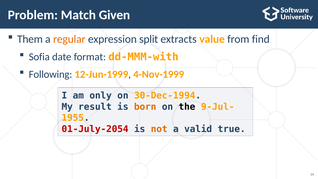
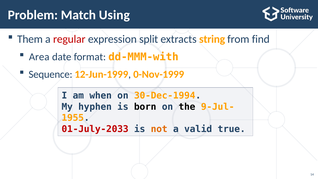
Given: Given -> Using
regular colour: orange -> red
value: value -> string
Sofia: Sofia -> Area
Following: Following -> Sequence
4-Nov-1999: 4-Nov-1999 -> 0-Nov-1999
only: only -> when
result: result -> hyphen
born colour: orange -> black
01-July-2054: 01-July-2054 -> 01-July-2033
